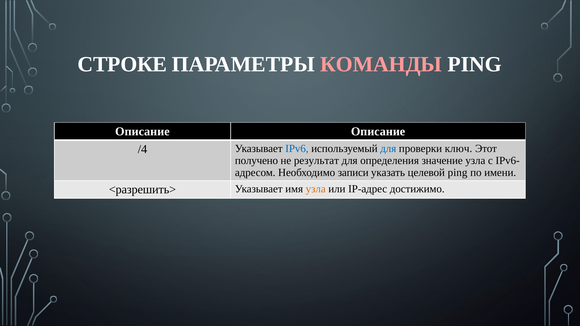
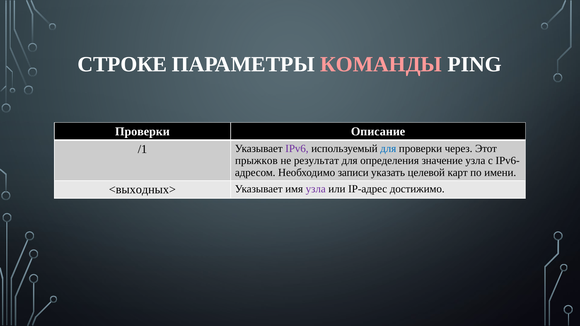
Описание at (142, 132): Описание -> Проверки
/4: /4 -> /1
IPv6 colour: blue -> purple
ключ: ключ -> через
получено: получено -> прыжков
целевой ping: ping -> карт
<разрешить>: <разрешить> -> <выходных>
узла at (316, 189) colour: orange -> purple
